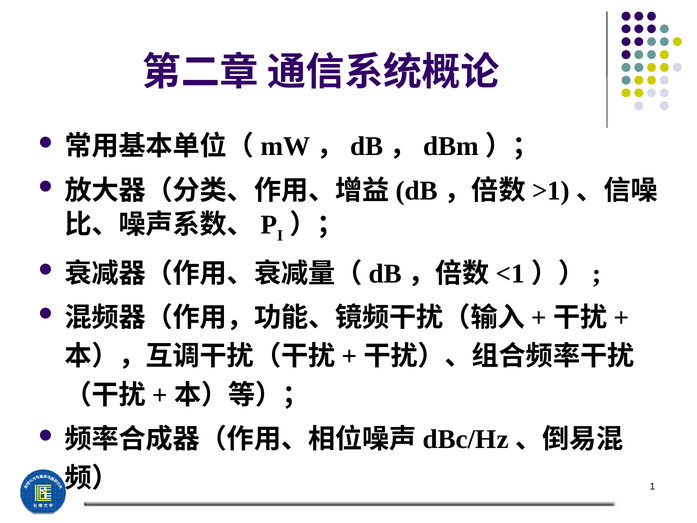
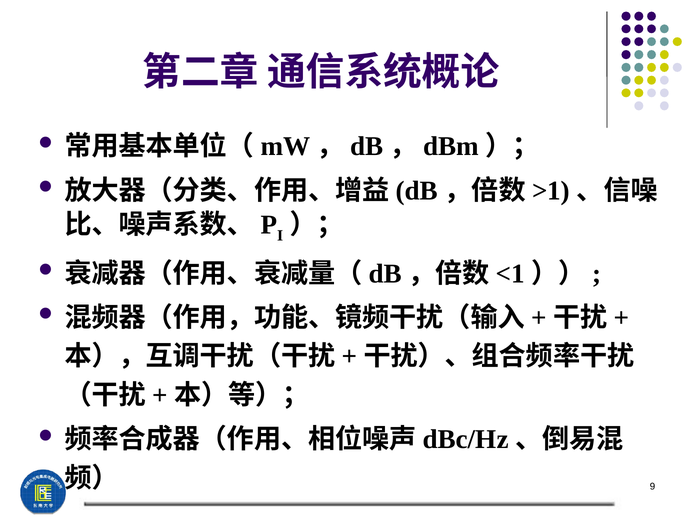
1: 1 -> 9
